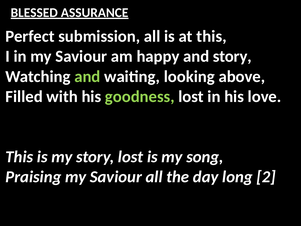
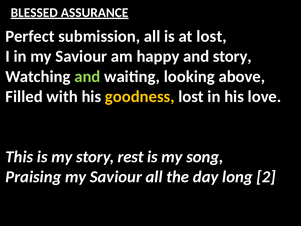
at this: this -> lost
goodness colour: light green -> yellow
story lost: lost -> rest
